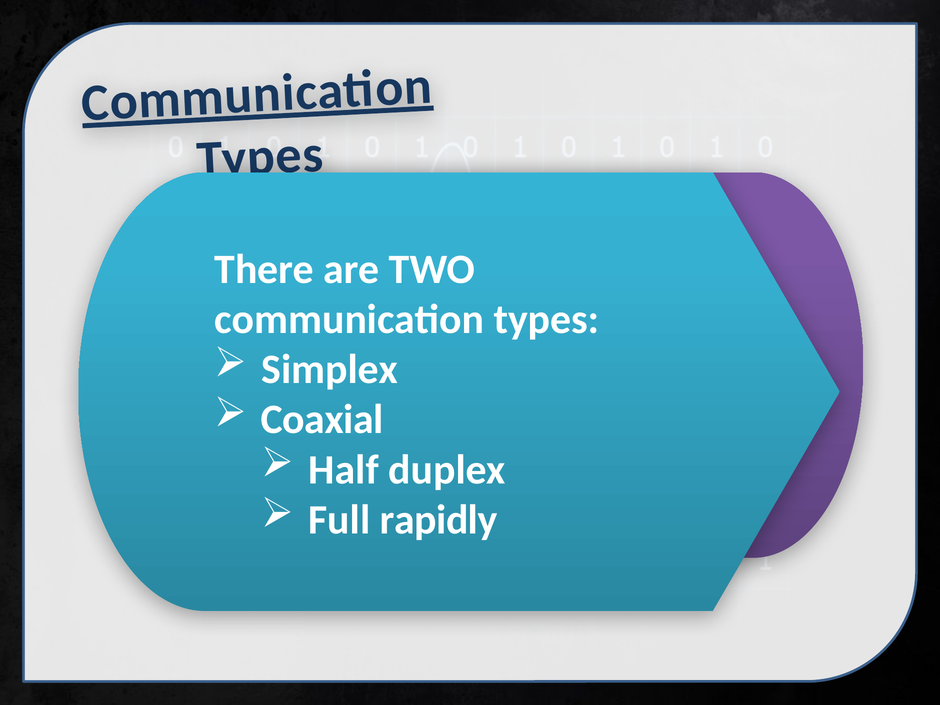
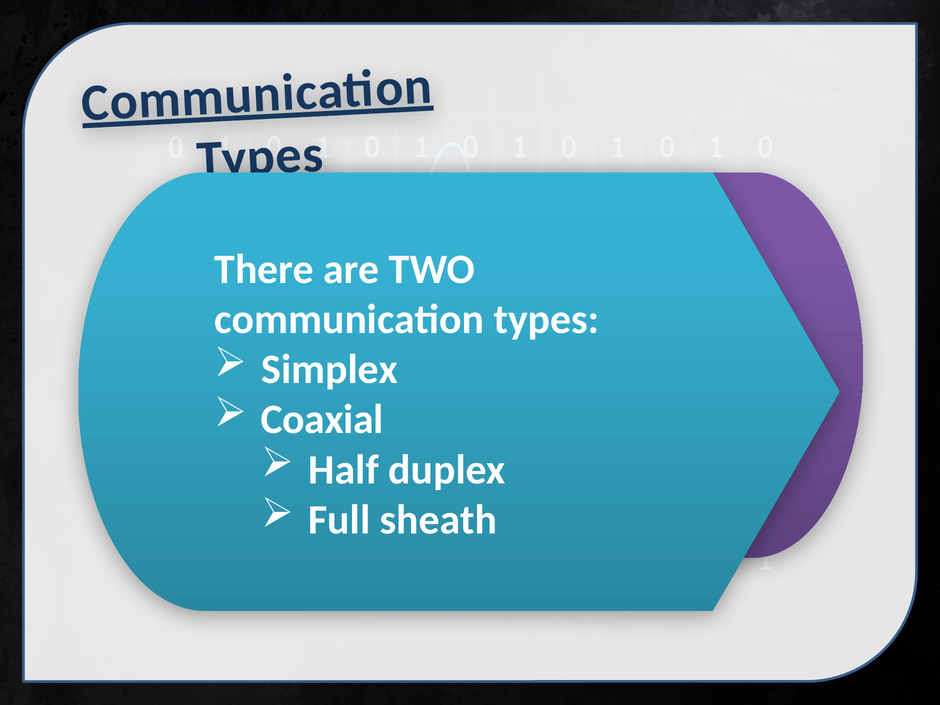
rapidly: rapidly -> sheath
